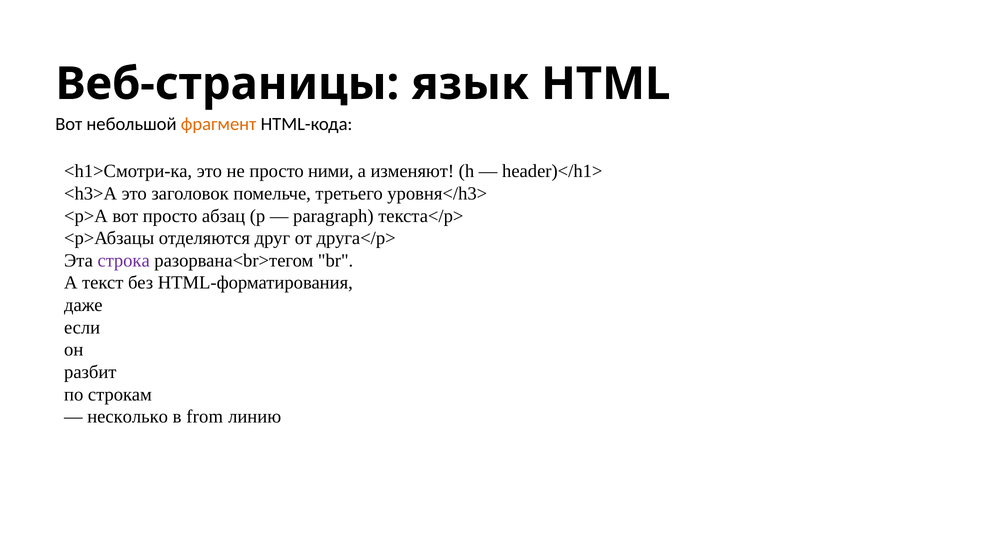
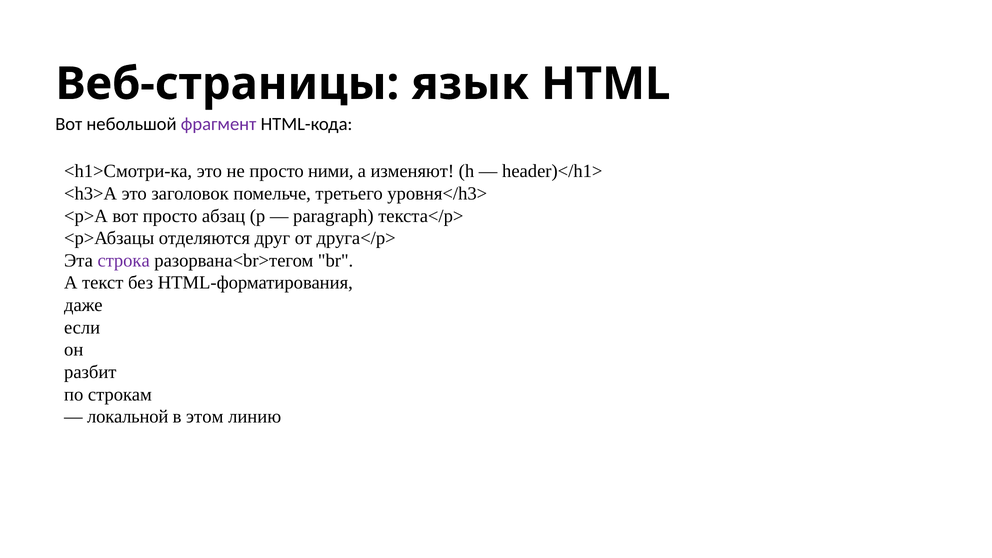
фрагмент colour: orange -> purple
несколько: несколько -> локальной
from: from -> этом
